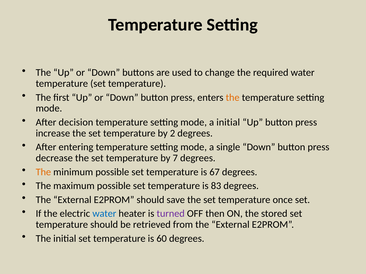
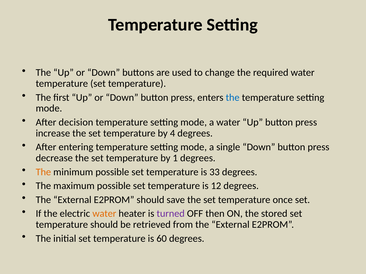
the at (233, 98) colour: orange -> blue
a initial: initial -> water
2: 2 -> 4
7: 7 -> 1
67: 67 -> 33
83: 83 -> 12
water at (104, 214) colour: blue -> orange
